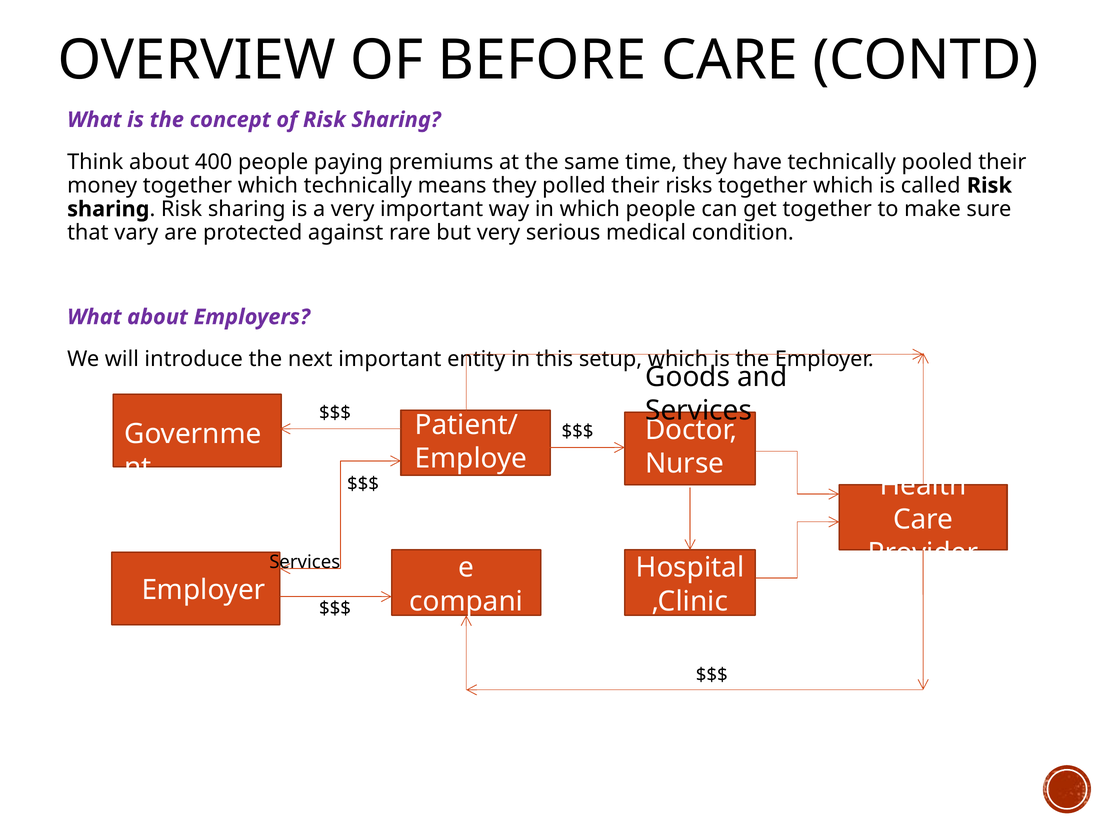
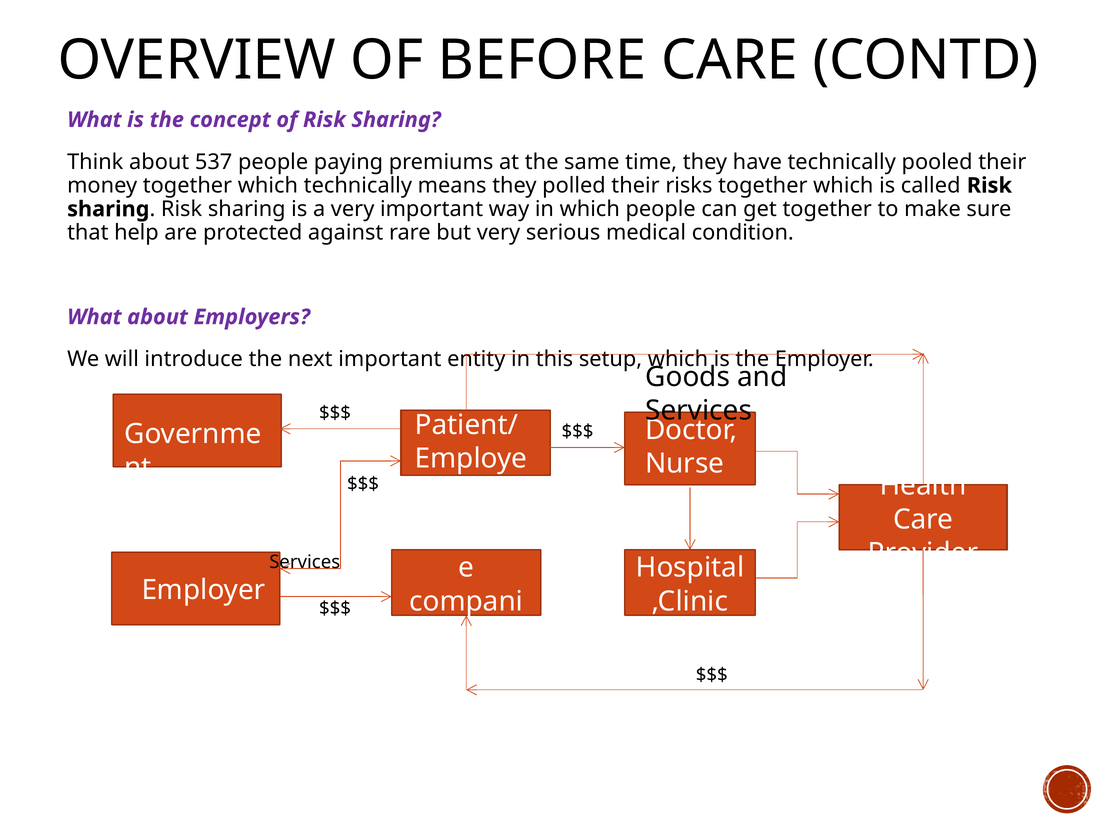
400: 400 -> 537
vary: vary -> help
